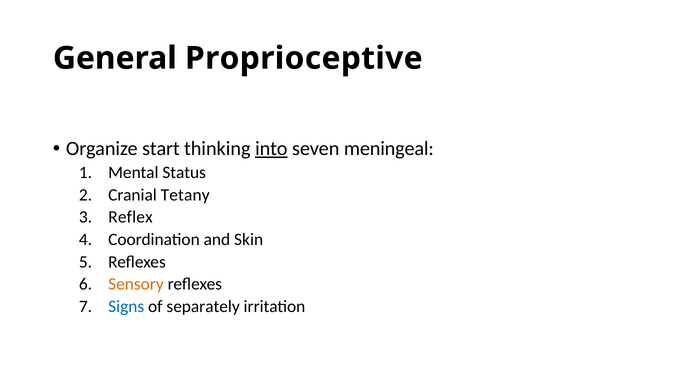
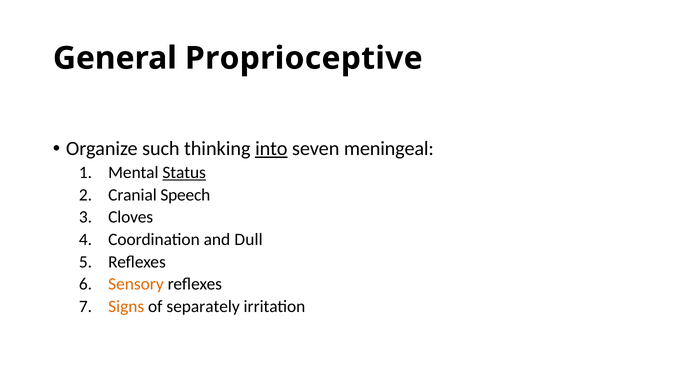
start: start -> such
Status underline: none -> present
Tetany: Tetany -> Speech
Reflex: Reflex -> Cloves
Skin: Skin -> Dull
Signs colour: blue -> orange
